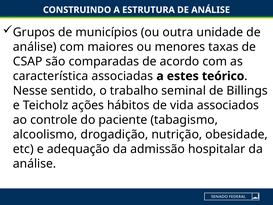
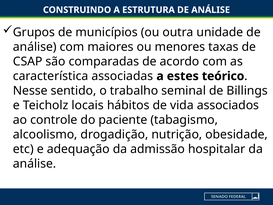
ações: ações -> locais
